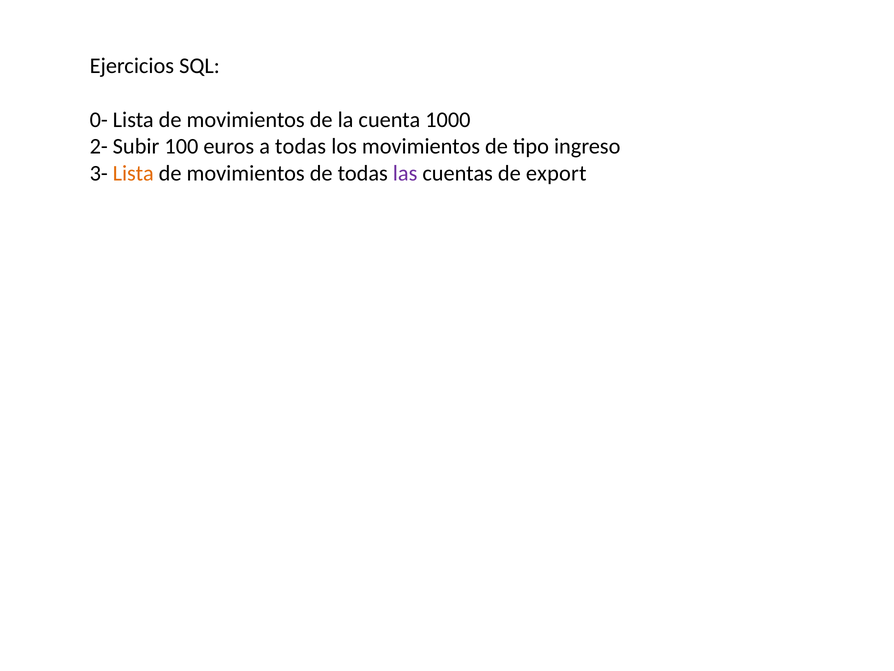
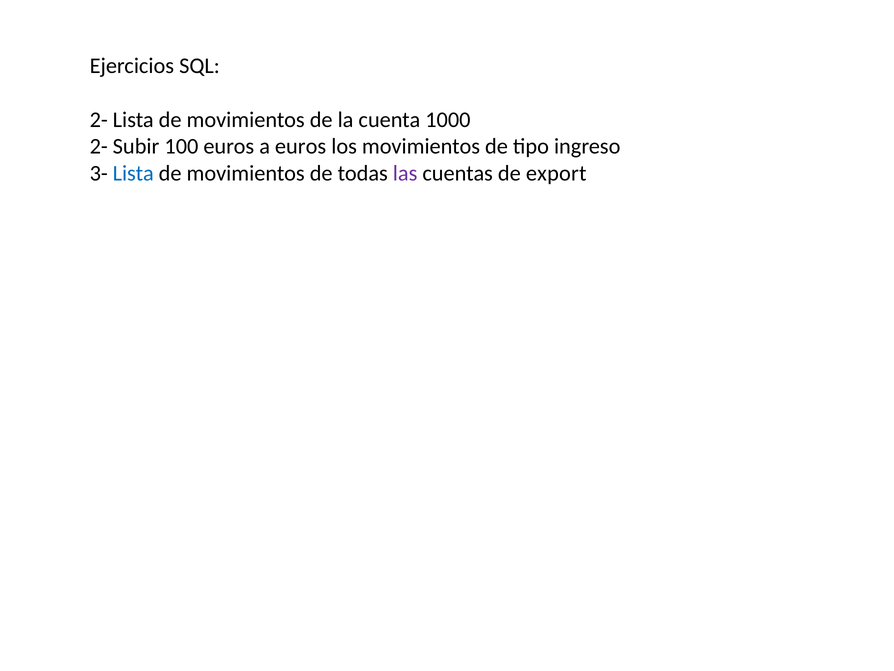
0- at (99, 120): 0- -> 2-
a todas: todas -> euros
Lista at (133, 173) colour: orange -> blue
